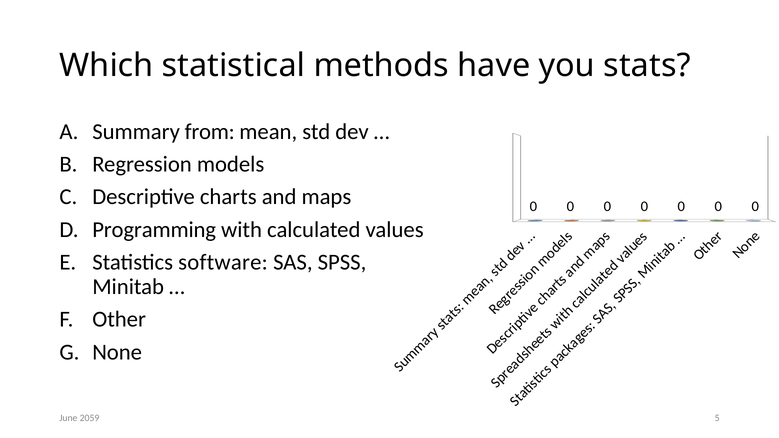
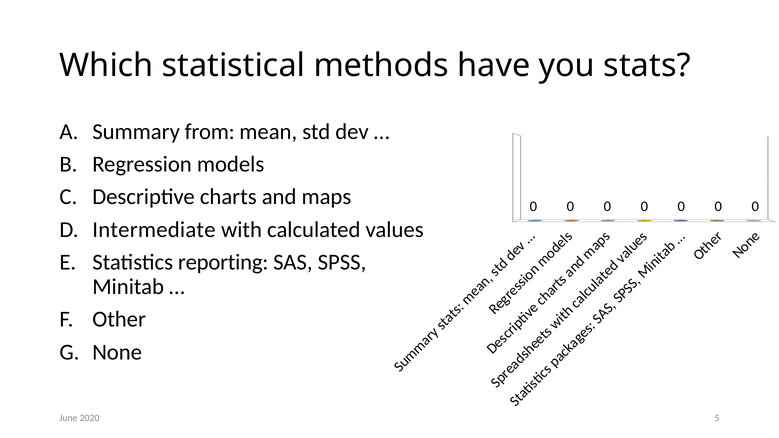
Programming: Programming -> Intermediate
software: software -> reporting
2059: 2059 -> 2020
